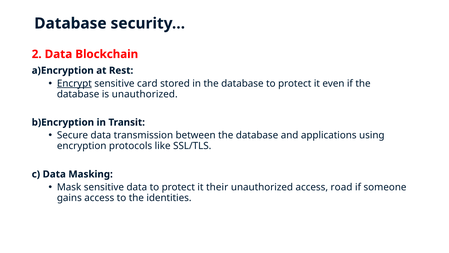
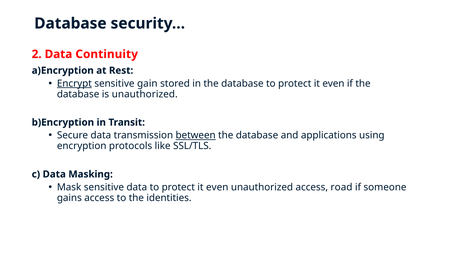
Blockchain: Blockchain -> Continuity
card: card -> gain
between underline: none -> present
their at (217, 187): their -> even
